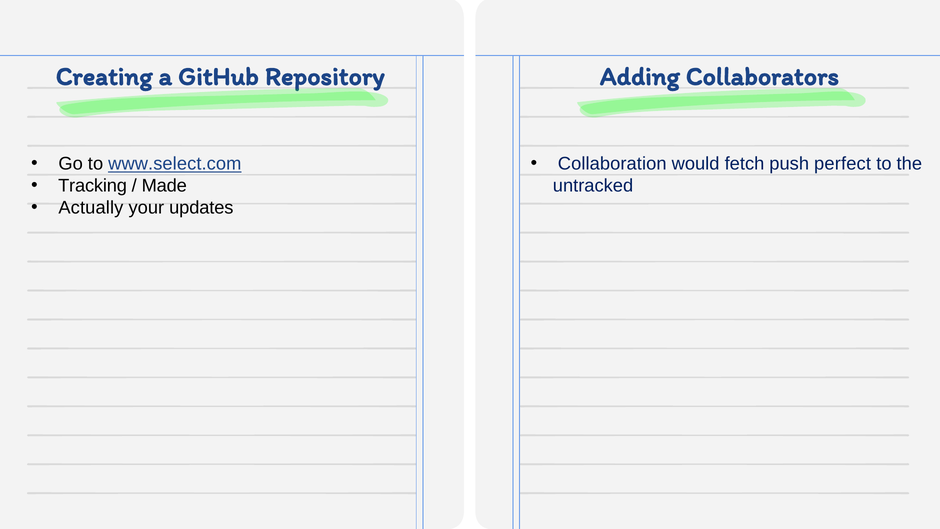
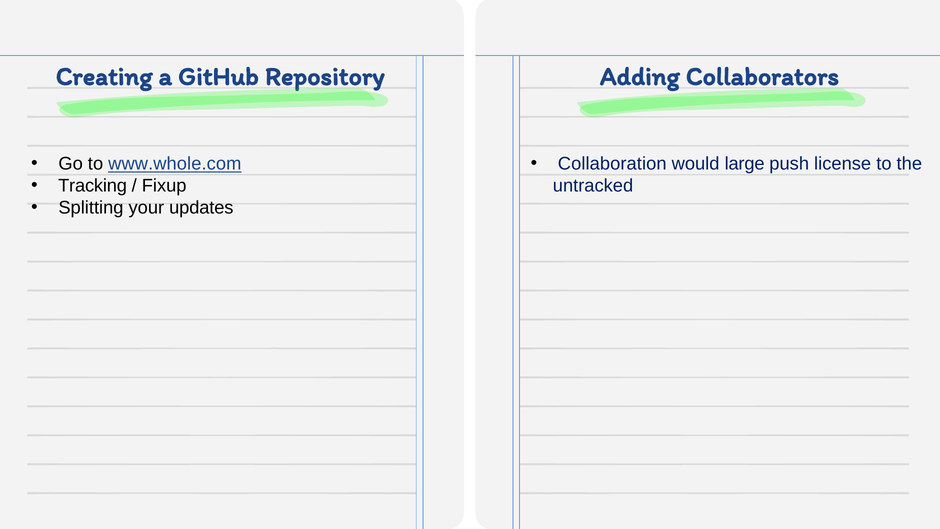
fetch: fetch -> large
perfect: perfect -> license
www.select.com: www.select.com -> www.whole.com
Made: Made -> Fixup
Actually: Actually -> Splitting
